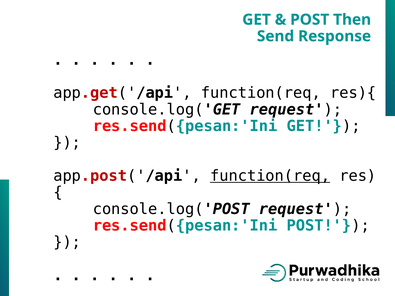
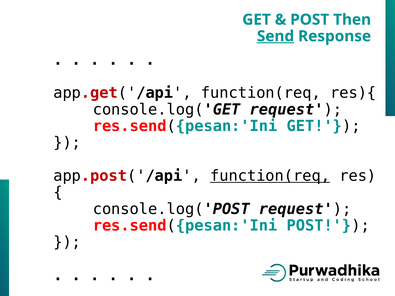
Send underline: none -> present
